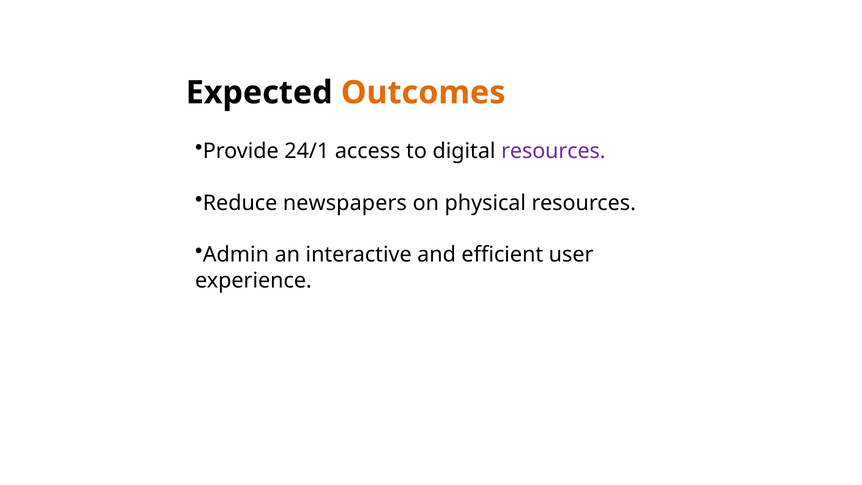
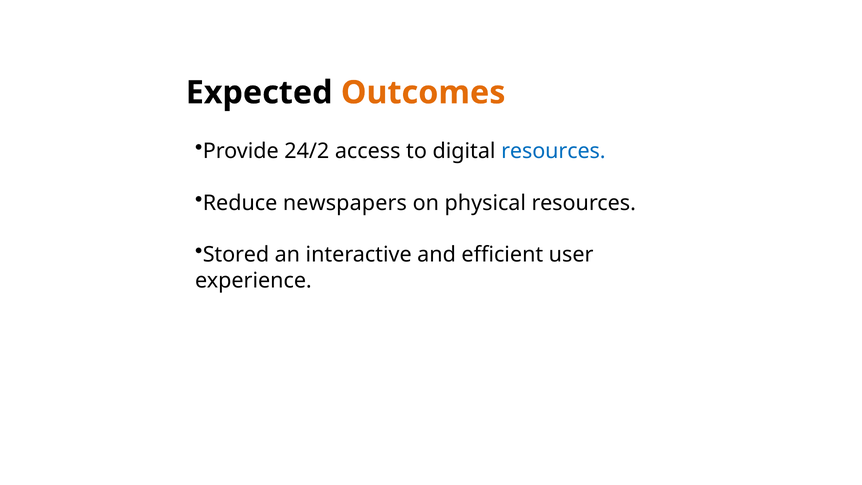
24/1: 24/1 -> 24/2
resources at (553, 151) colour: purple -> blue
Admin: Admin -> Stored
